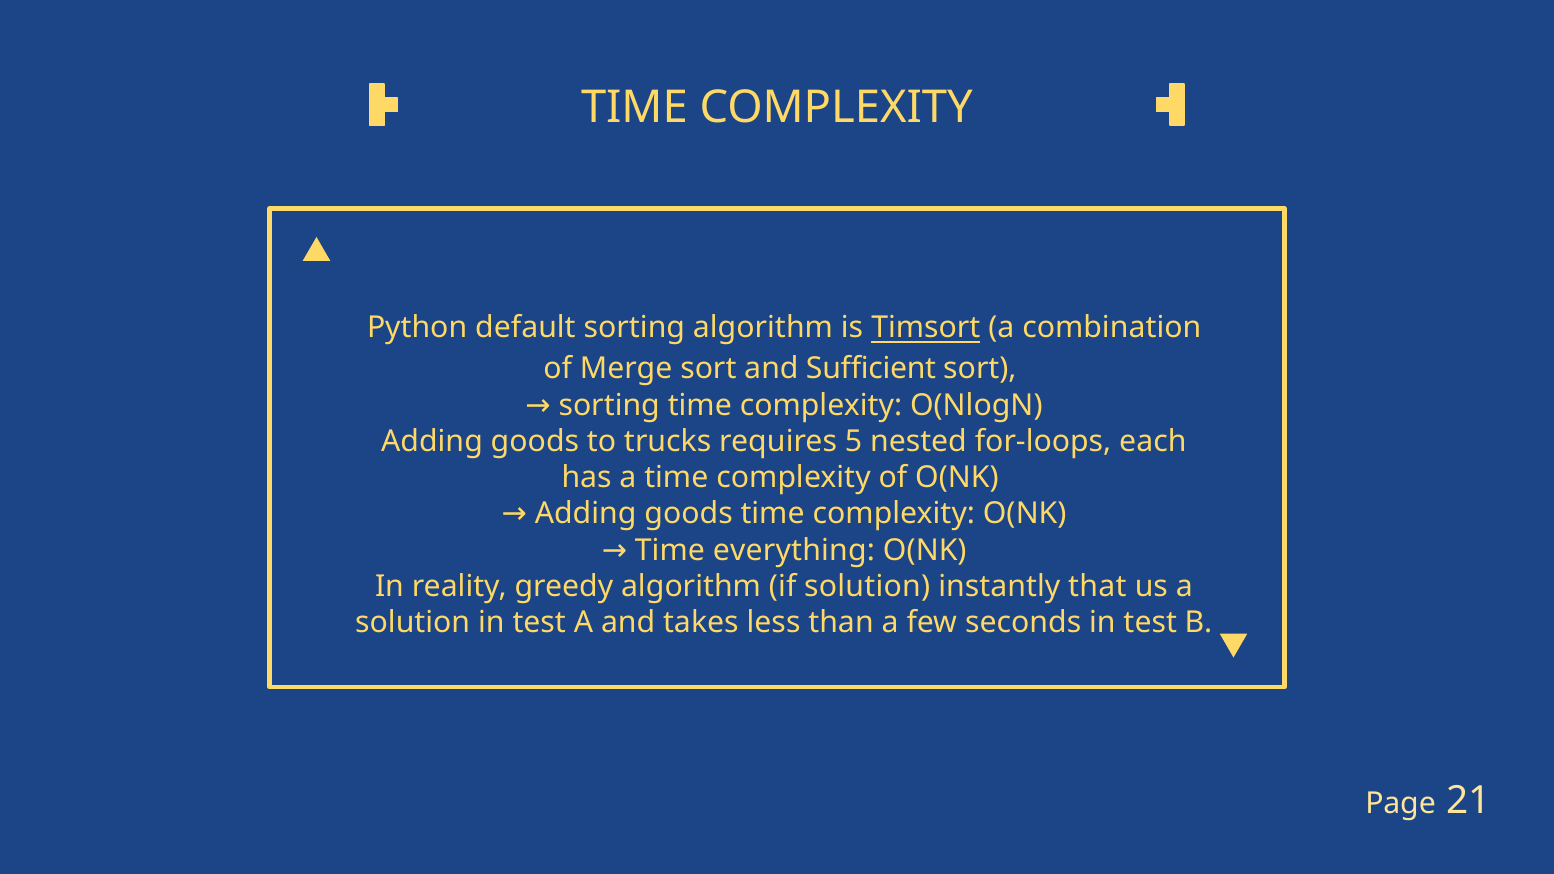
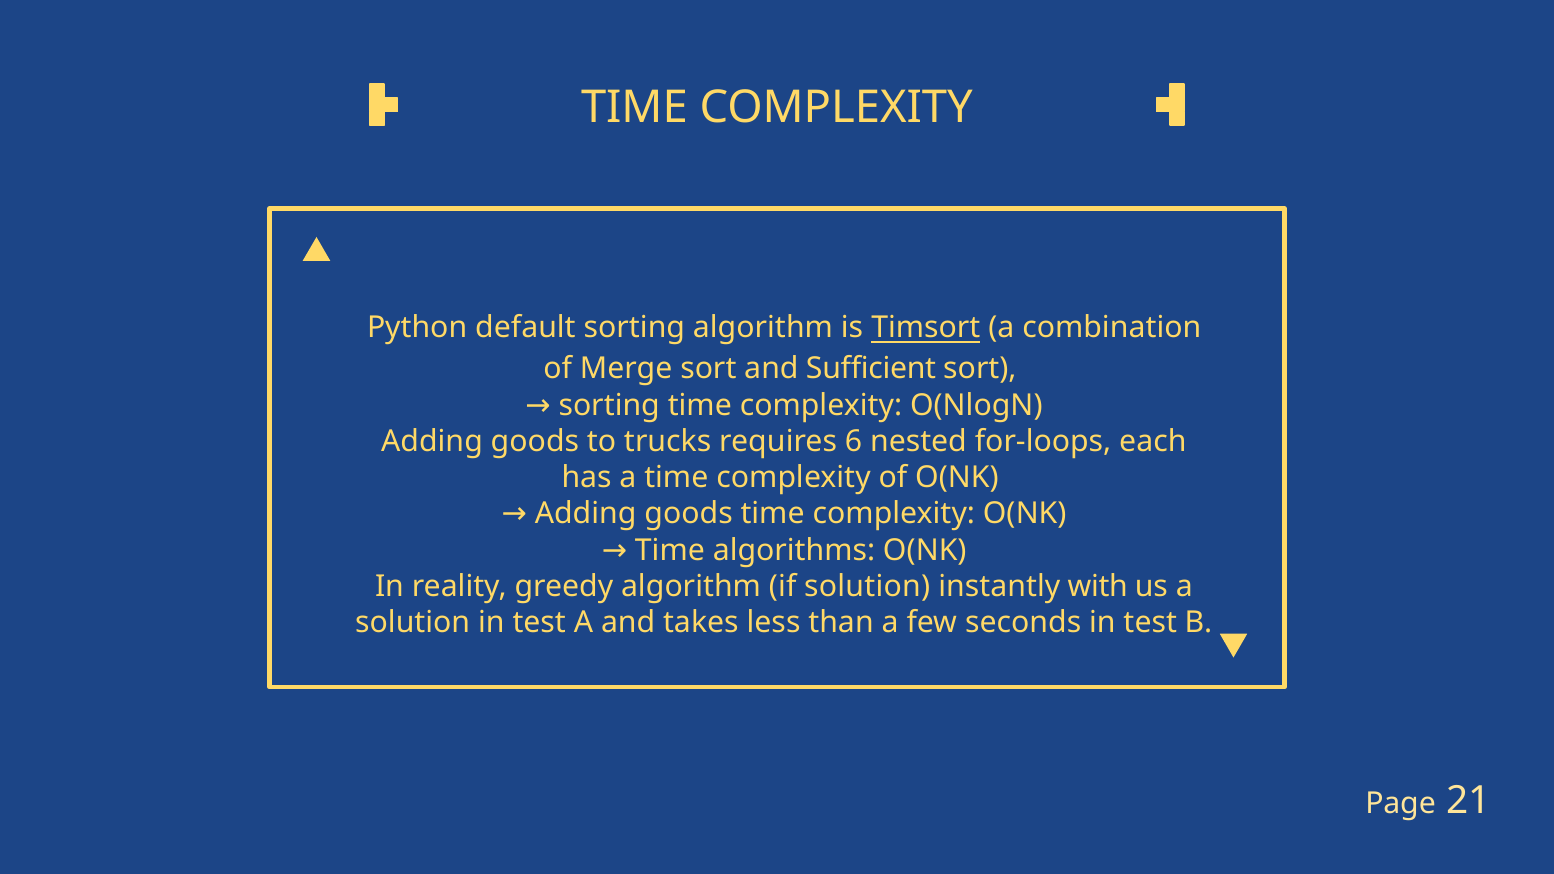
5: 5 -> 6
everything: everything -> algorithms
that: that -> with
